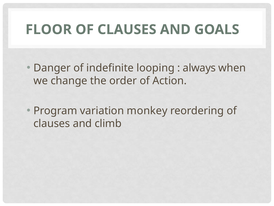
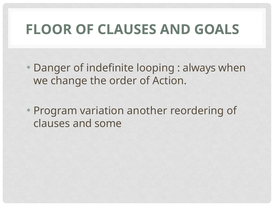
monkey: monkey -> another
climb: climb -> some
